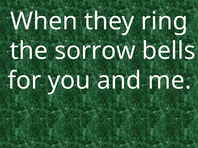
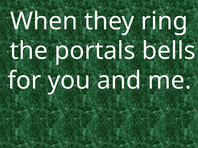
sorrow: sorrow -> portals
